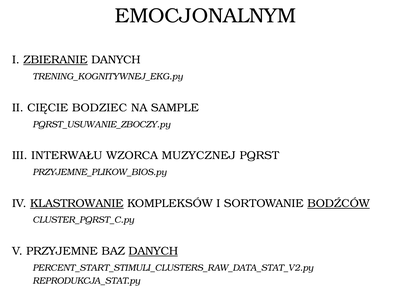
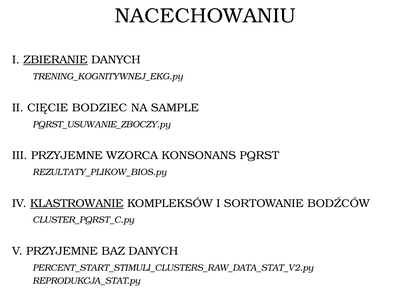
EMOCJONALNYM: EMOCJONALNYM -> NACECHOWANIU
III INTERWAŁU: INTERWAŁU -> PRZYJEMNE
MUZYCZNEJ: MUZYCZNEJ -> KONSONANS
PRZYJEMNE_PLIKOW_BIOS.py: PRZYJEMNE_PLIKOW_BIOS.py -> REZULTATY_PLIKOW_BIOS.py
BODŹCÓW underline: present -> none
DANYCH at (153, 252) underline: present -> none
